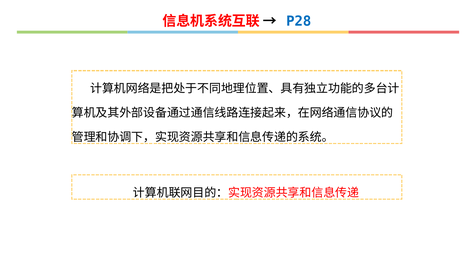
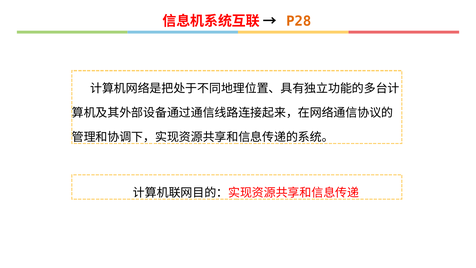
P28 colour: blue -> orange
